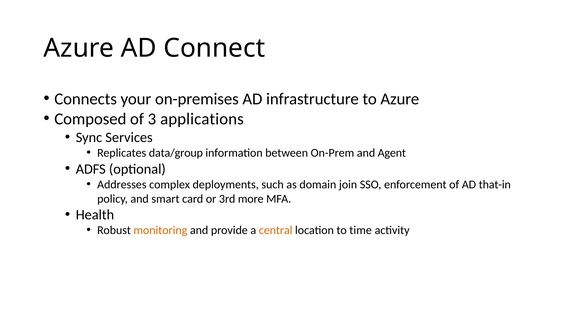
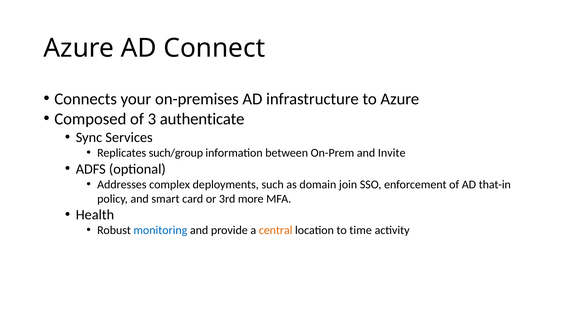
applications: applications -> authenticate
data/group: data/group -> such/group
Agent: Agent -> Invite
monitoring colour: orange -> blue
